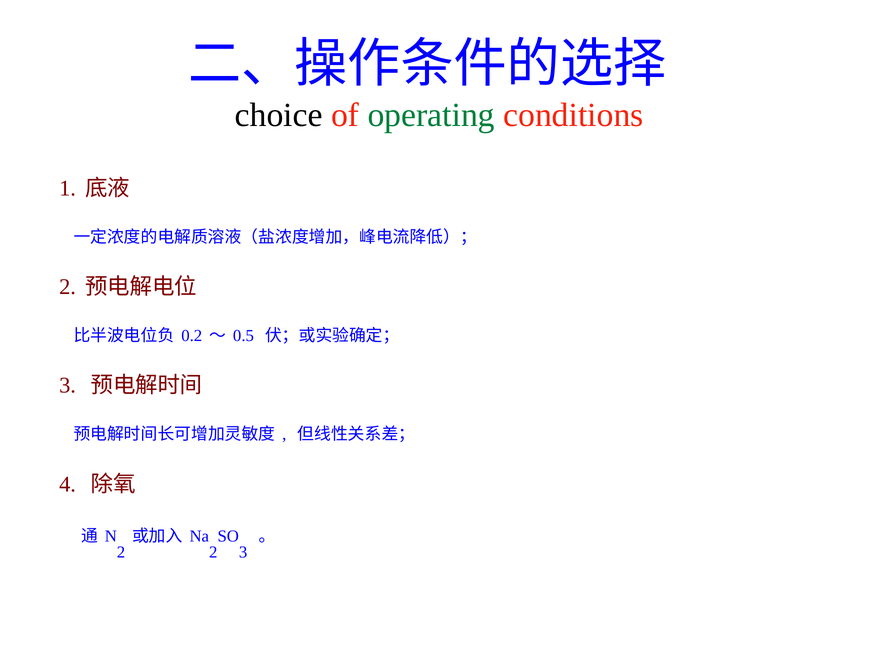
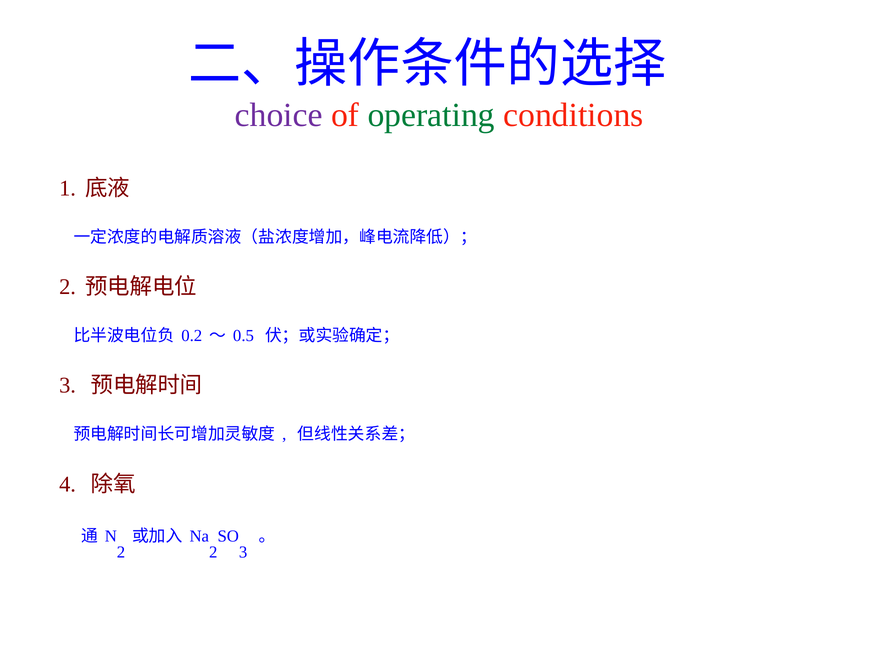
choice colour: black -> purple
